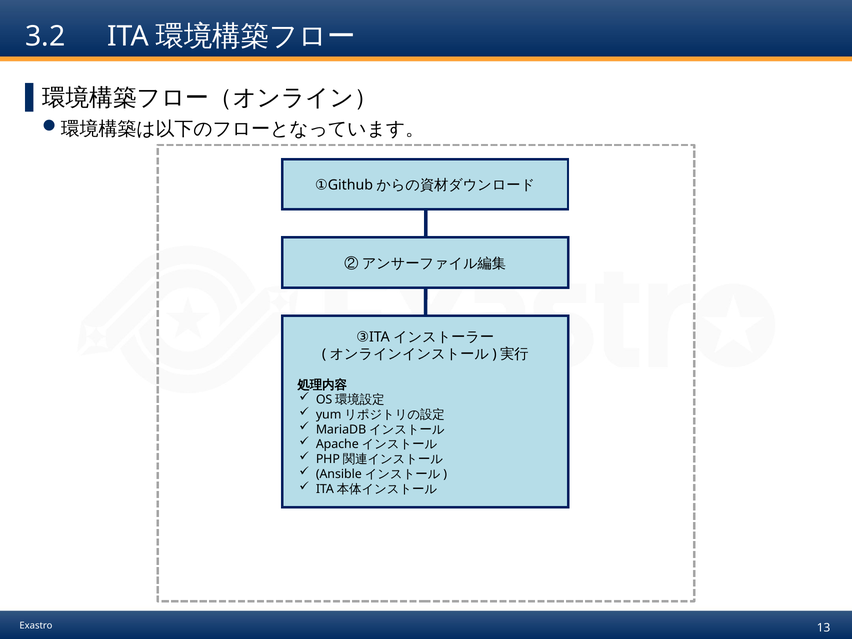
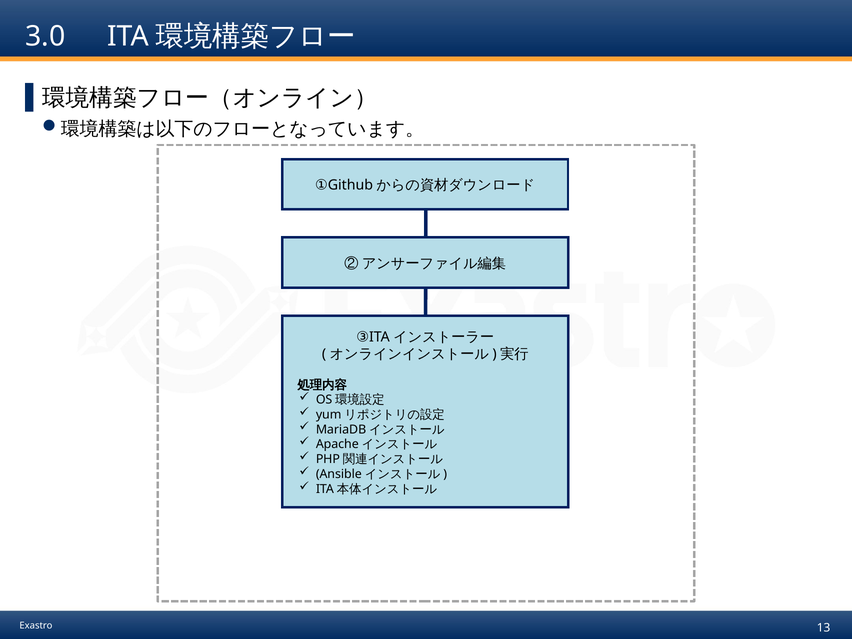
3.2: 3.2 -> 3.0
